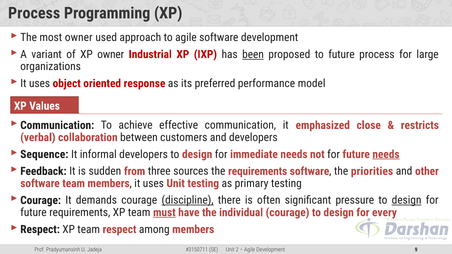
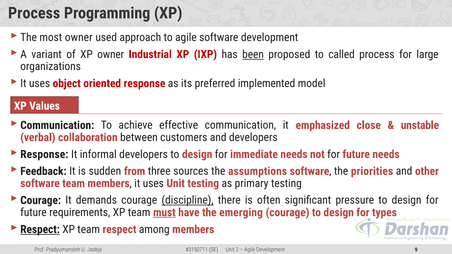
to future: future -> called
performance: performance -> implemented
restricts: restricts -> unstable
Sequence at (44, 154): Sequence -> Response
needs at (386, 154) underline: present -> none
the requirements: requirements -> assumptions
design at (407, 200) underline: present -> none
individual: individual -> emerging
every: every -> types
Respect at (40, 230) underline: none -> present
